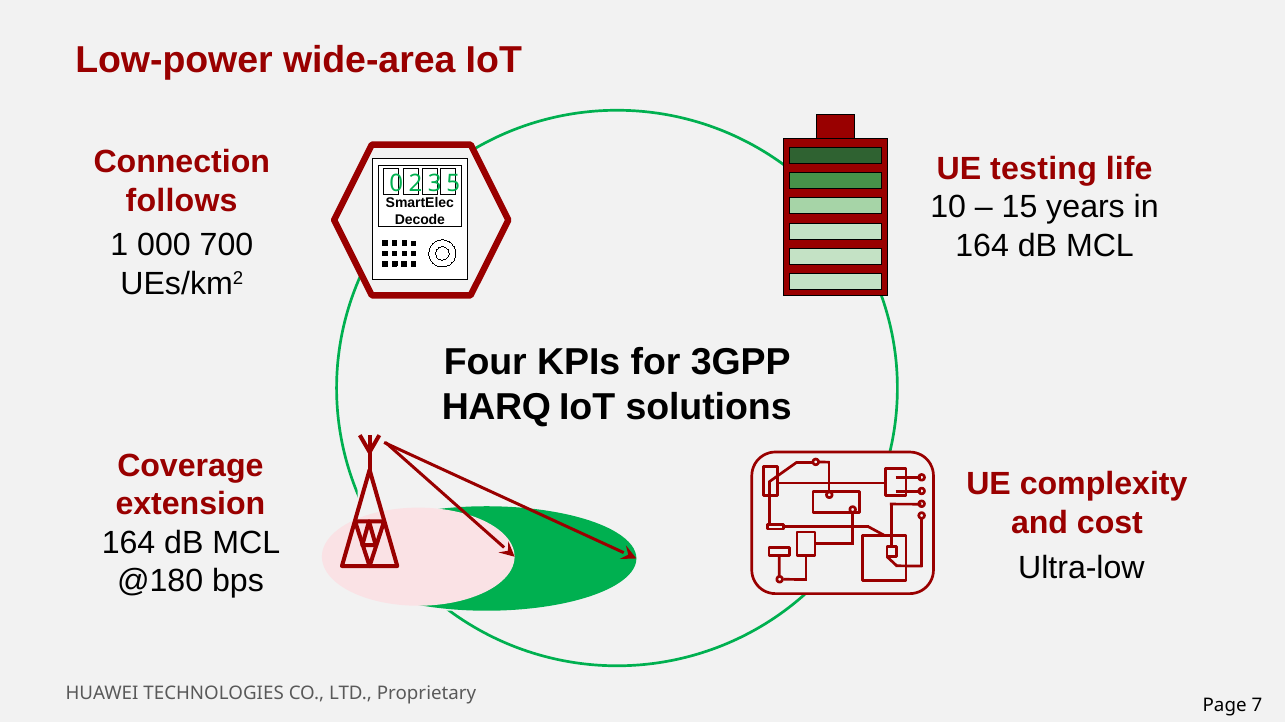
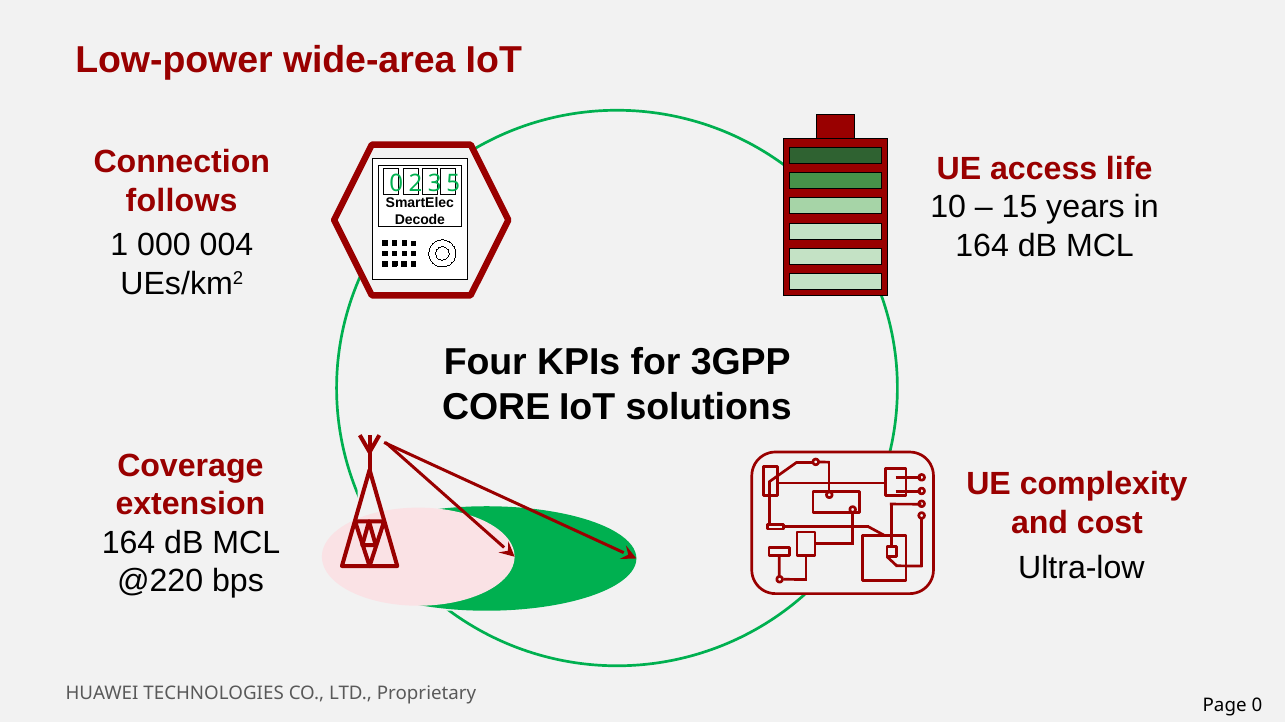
testing: testing -> access
700: 700 -> 004
HARQ: HARQ -> CORE
@180: @180 -> @220
7: 7 -> 0
